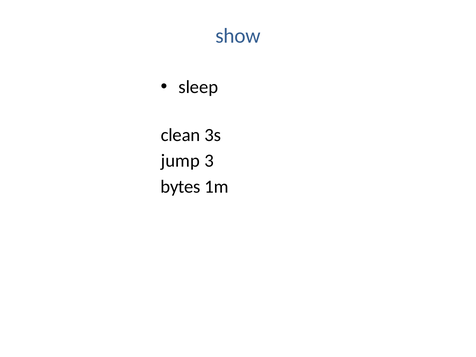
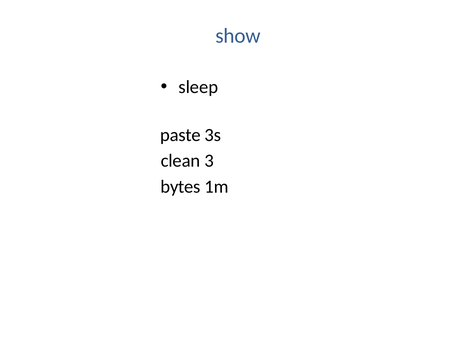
clean: clean -> paste
jump: jump -> clean
